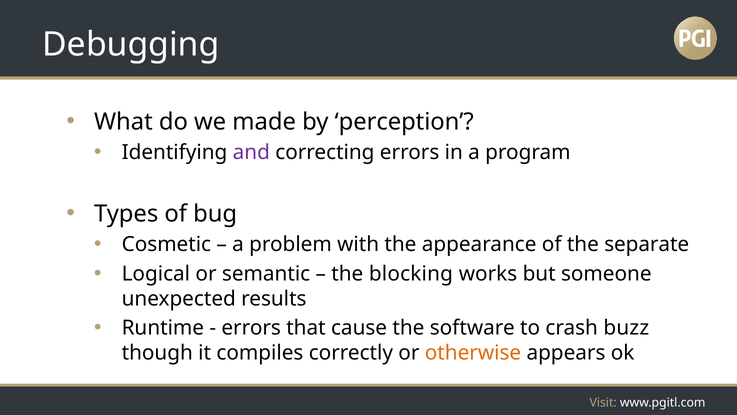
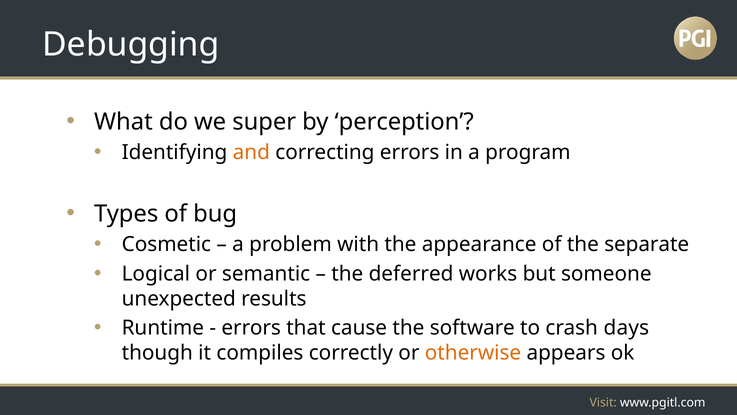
made: made -> super
and colour: purple -> orange
blocking: blocking -> deferred
buzz: buzz -> days
